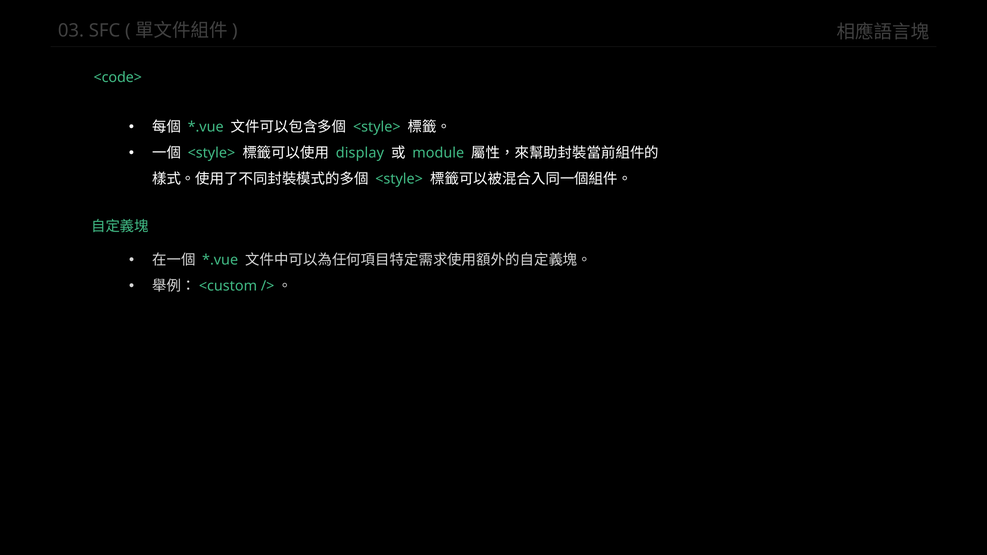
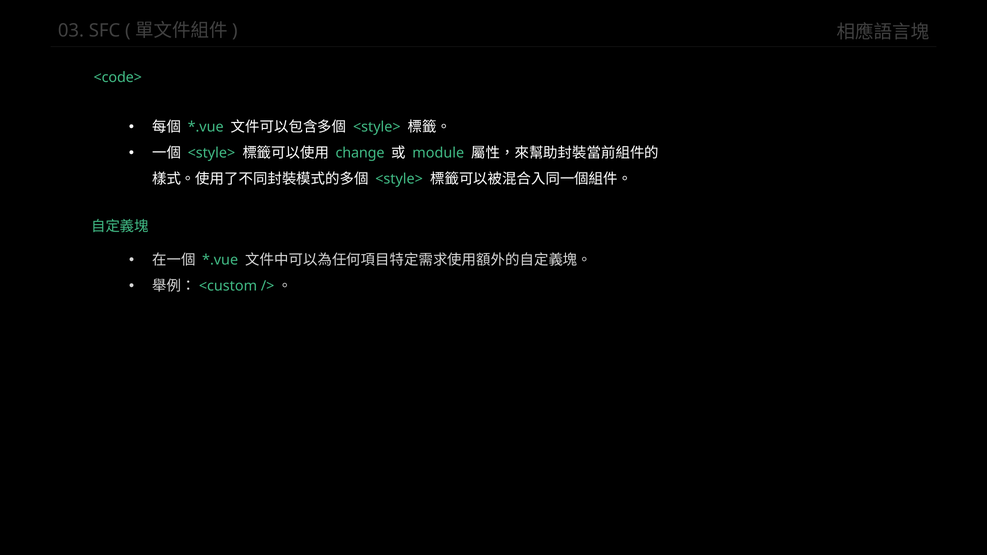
display: display -> change
